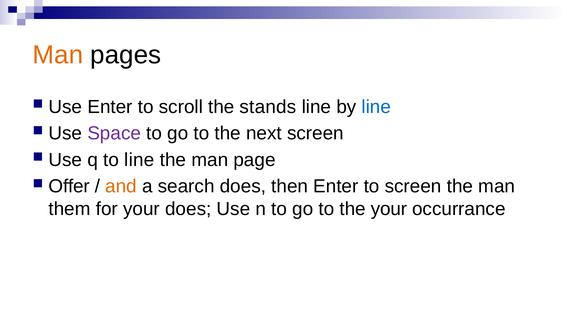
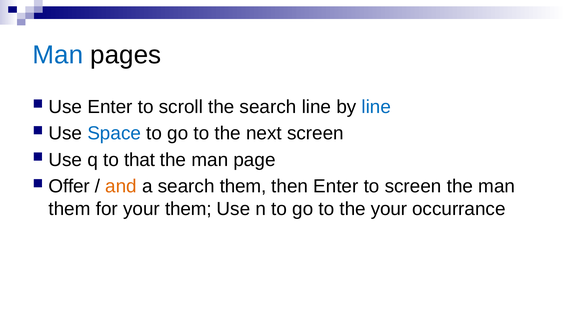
Man at (58, 55) colour: orange -> blue
the stands: stands -> search
Space colour: purple -> blue
to line: line -> that
search does: does -> them
your does: does -> them
